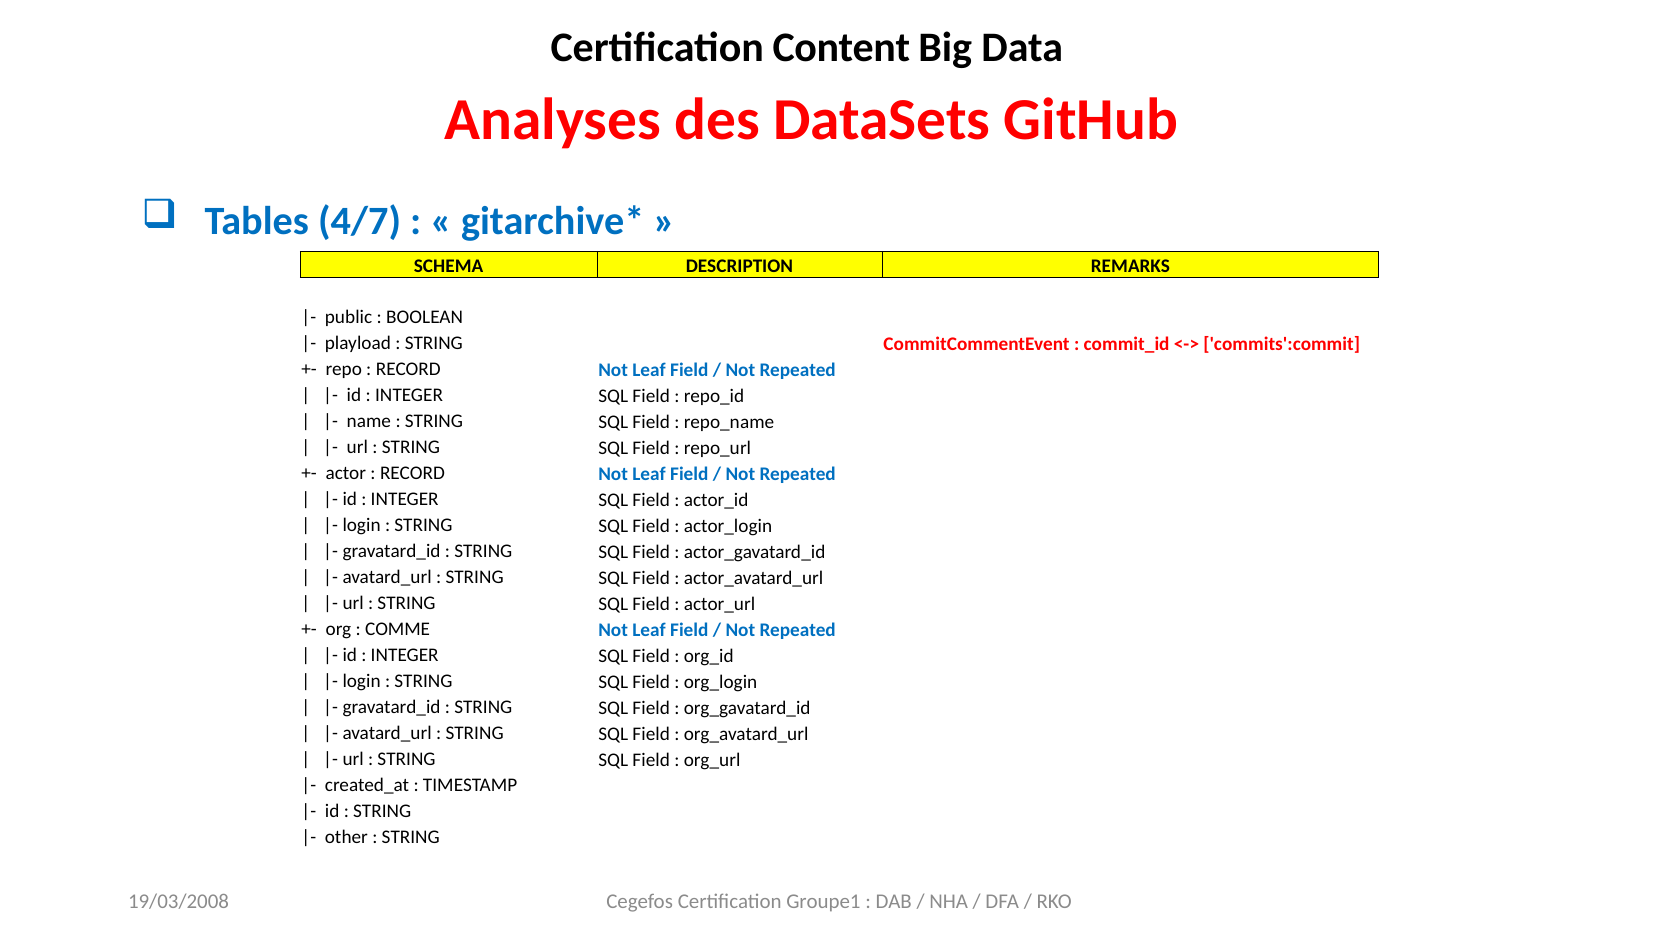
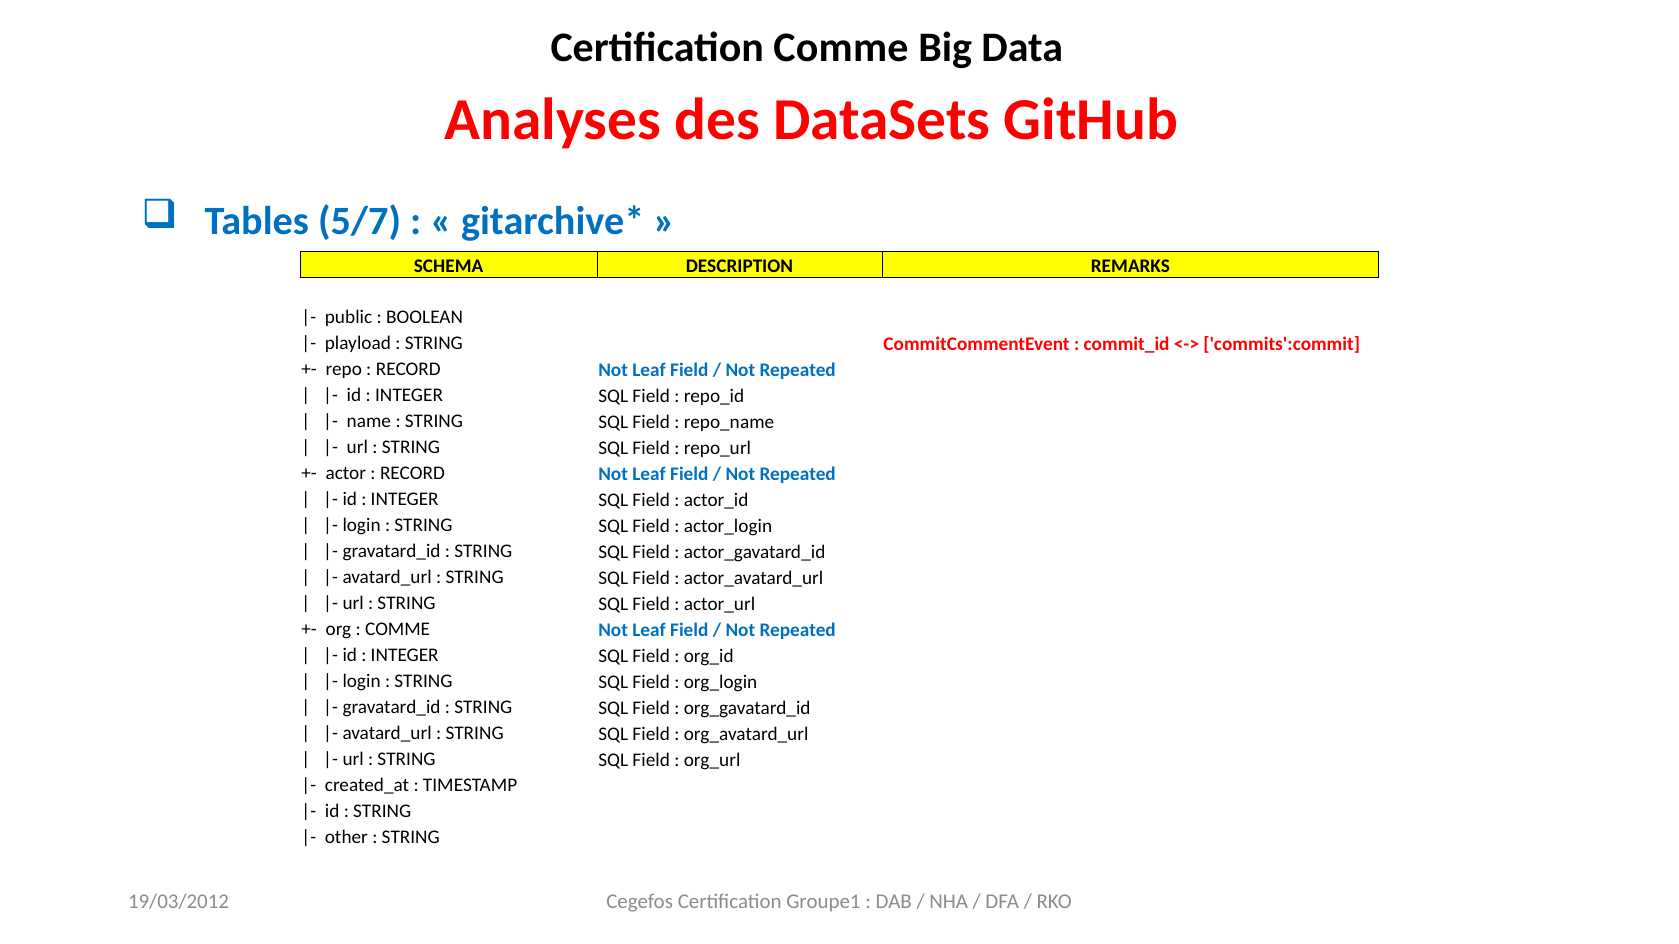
Certification Content: Content -> Comme
4/7: 4/7 -> 5/7
19/03/2008: 19/03/2008 -> 19/03/2012
